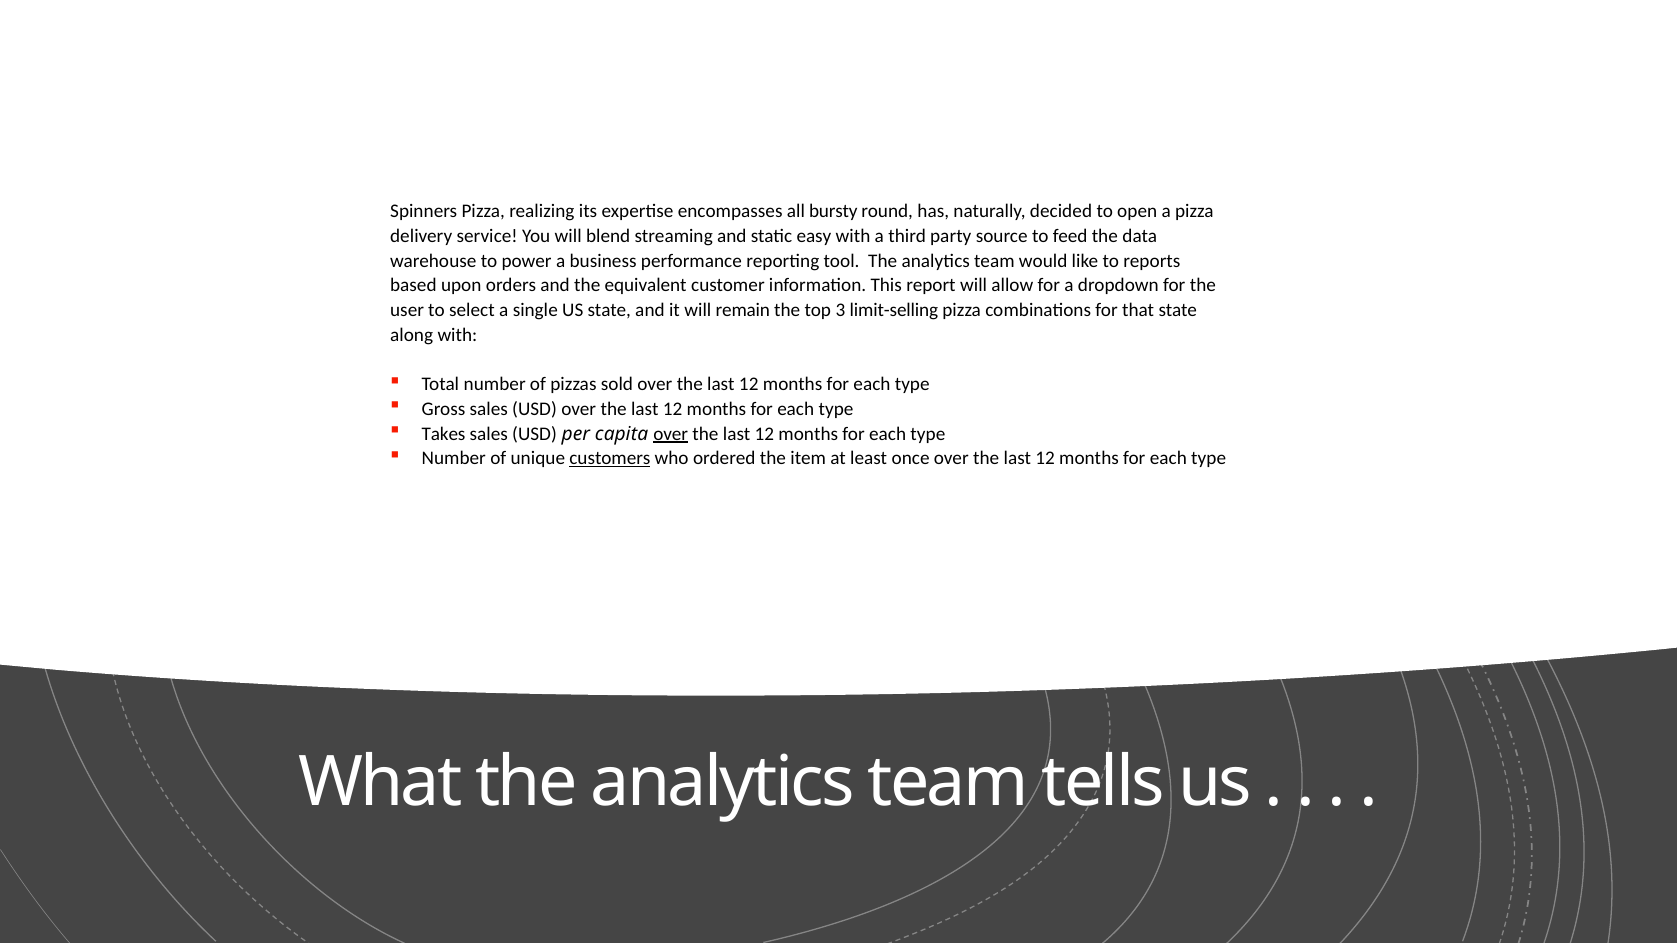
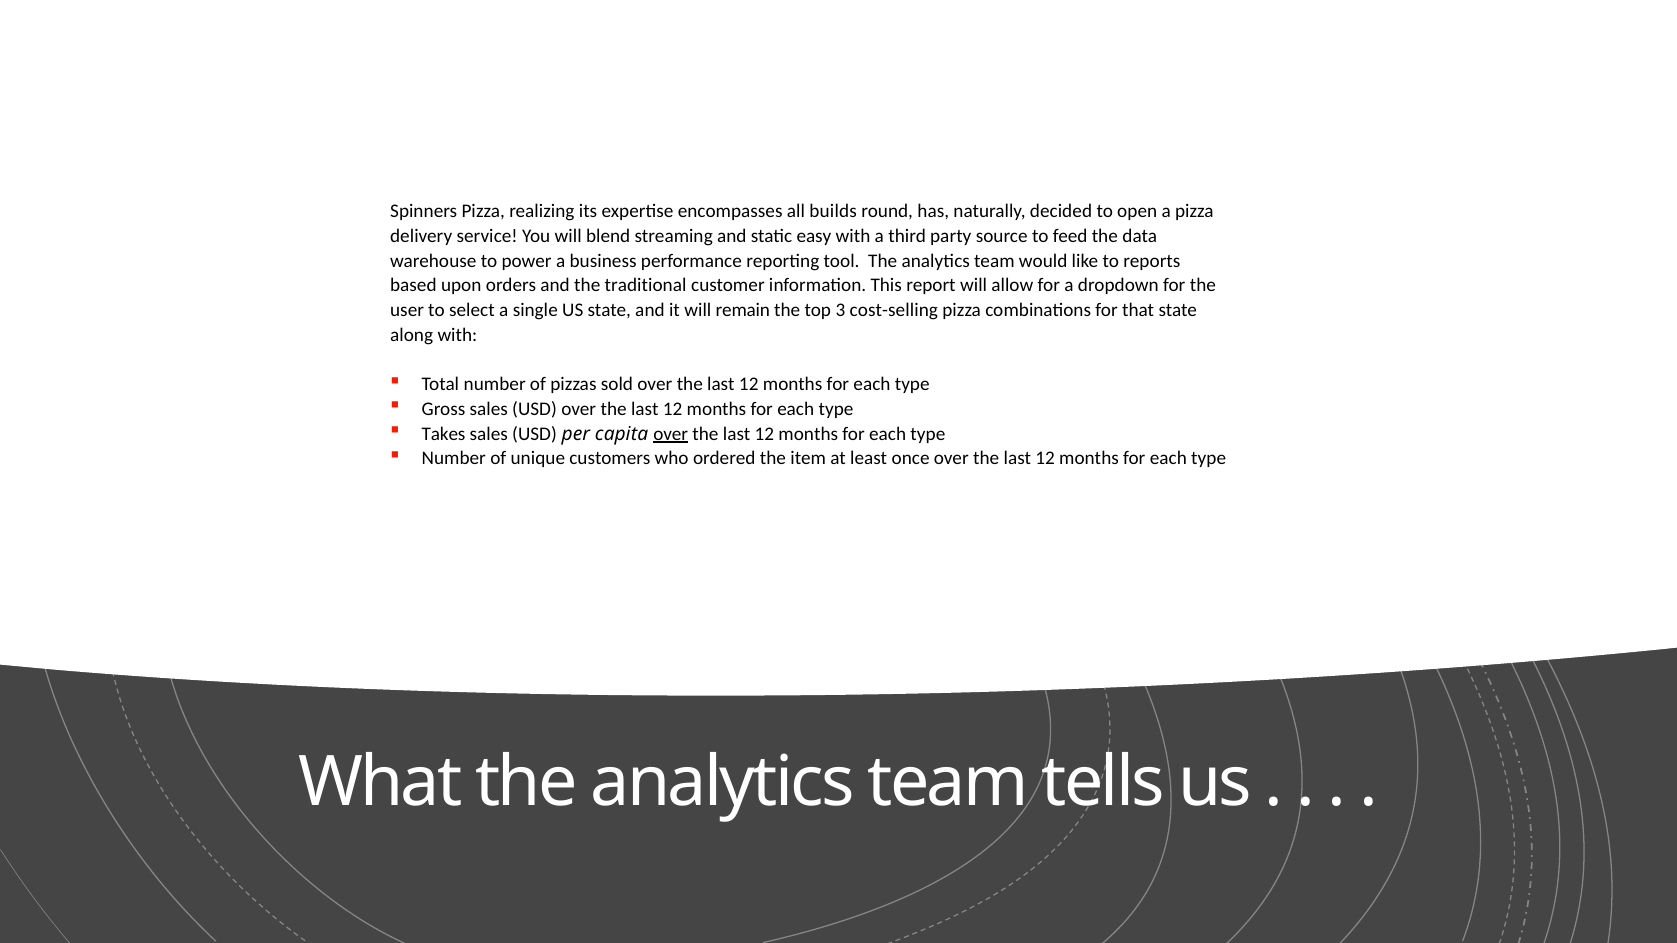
bursty: bursty -> builds
equivalent: equivalent -> traditional
limit-selling: limit-selling -> cost-selling
customers underline: present -> none
